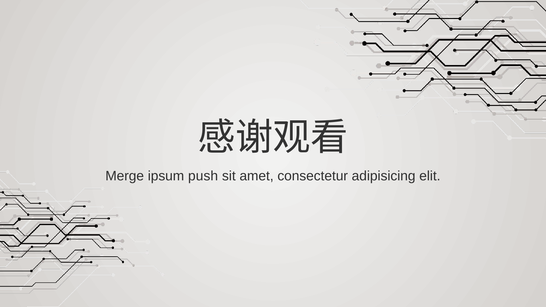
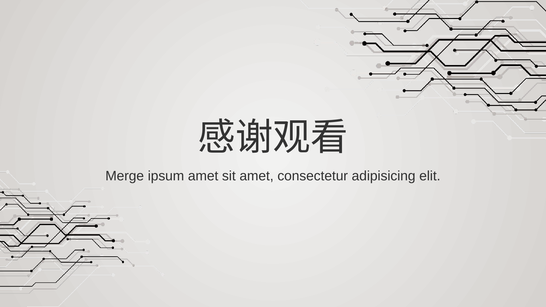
ipsum push: push -> amet
